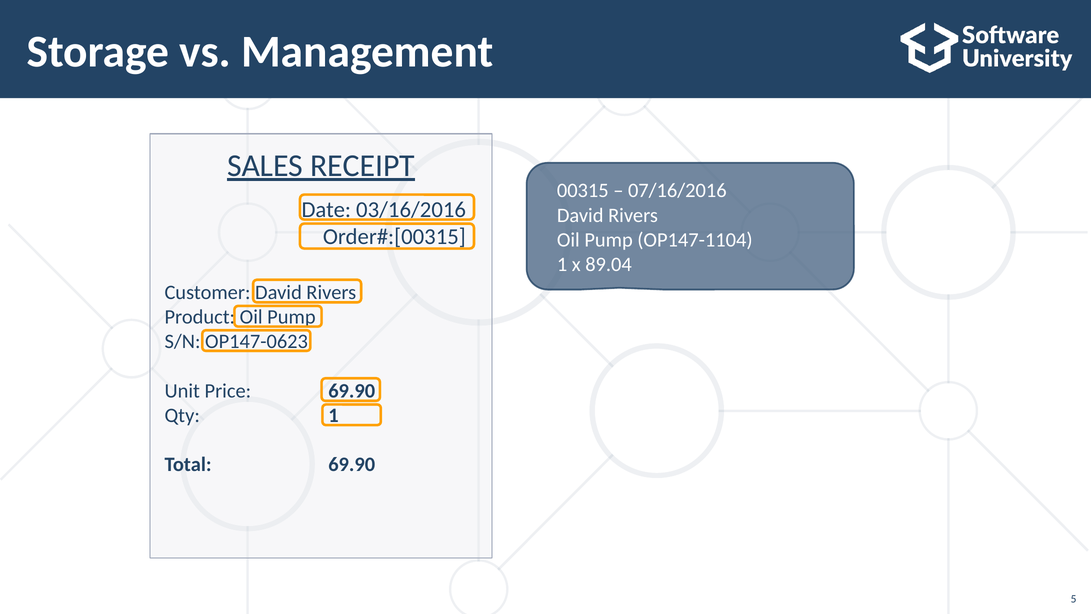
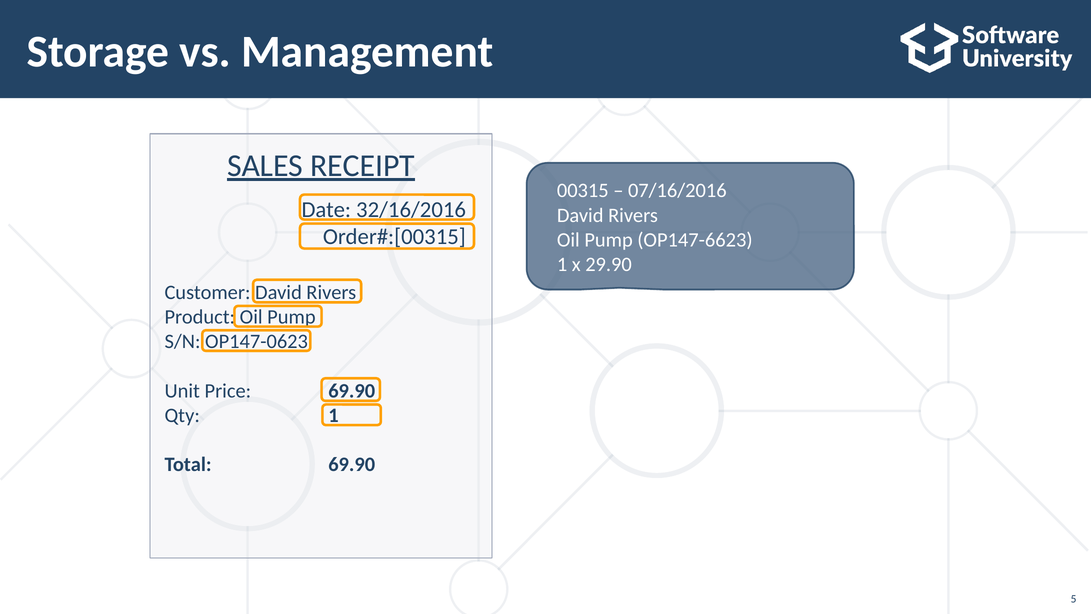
03/16/2016: 03/16/2016 -> 32/16/2016
OP147-1104: OP147-1104 -> OP147-6623
89.04: 89.04 -> 29.90
